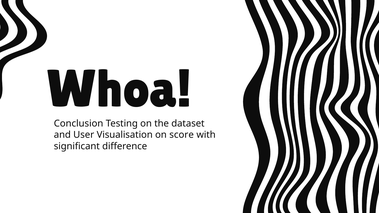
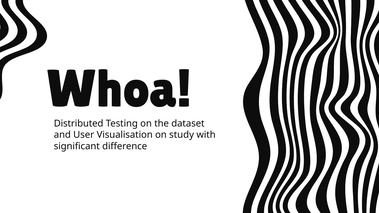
Conclusion: Conclusion -> Distributed
score: score -> study
